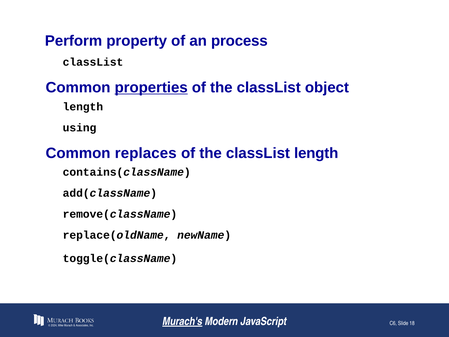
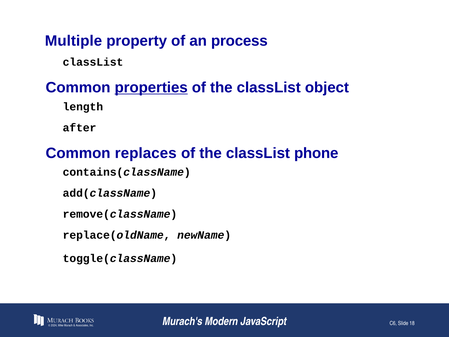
Perform: Perform -> Multiple
using: using -> after
classList length: length -> phone
Murach's underline: present -> none
